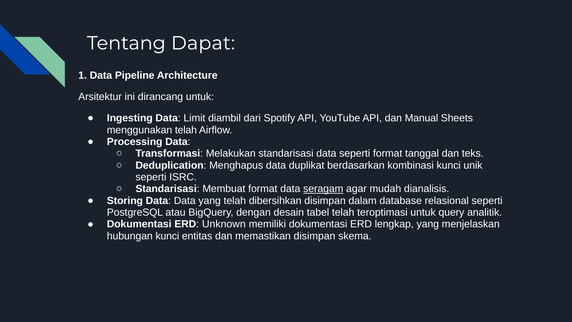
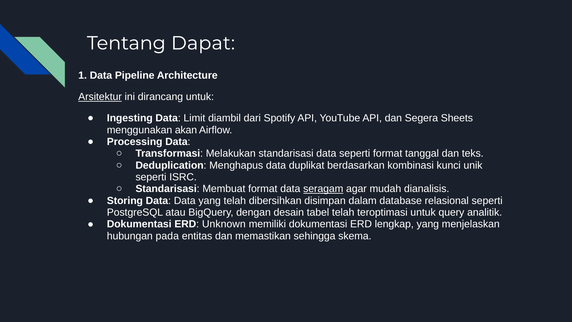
Arsitektur underline: none -> present
Manual: Manual -> Segera
menggunakan telah: telah -> akan
hubungan kunci: kunci -> pada
memastikan disimpan: disimpan -> sehingga
